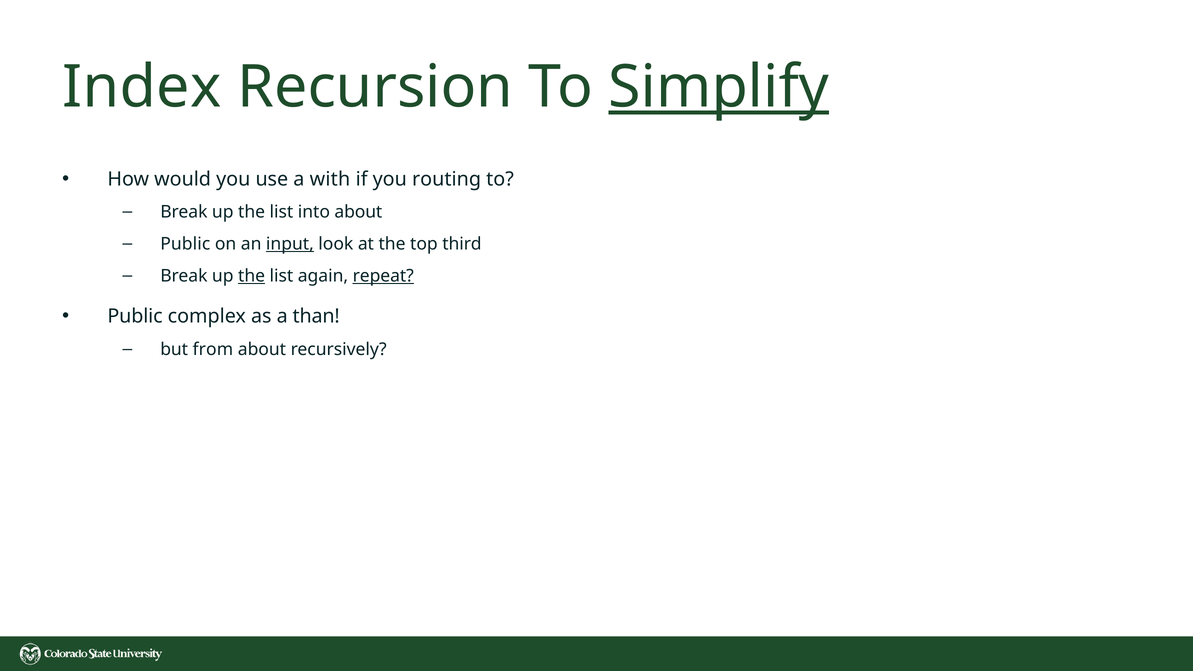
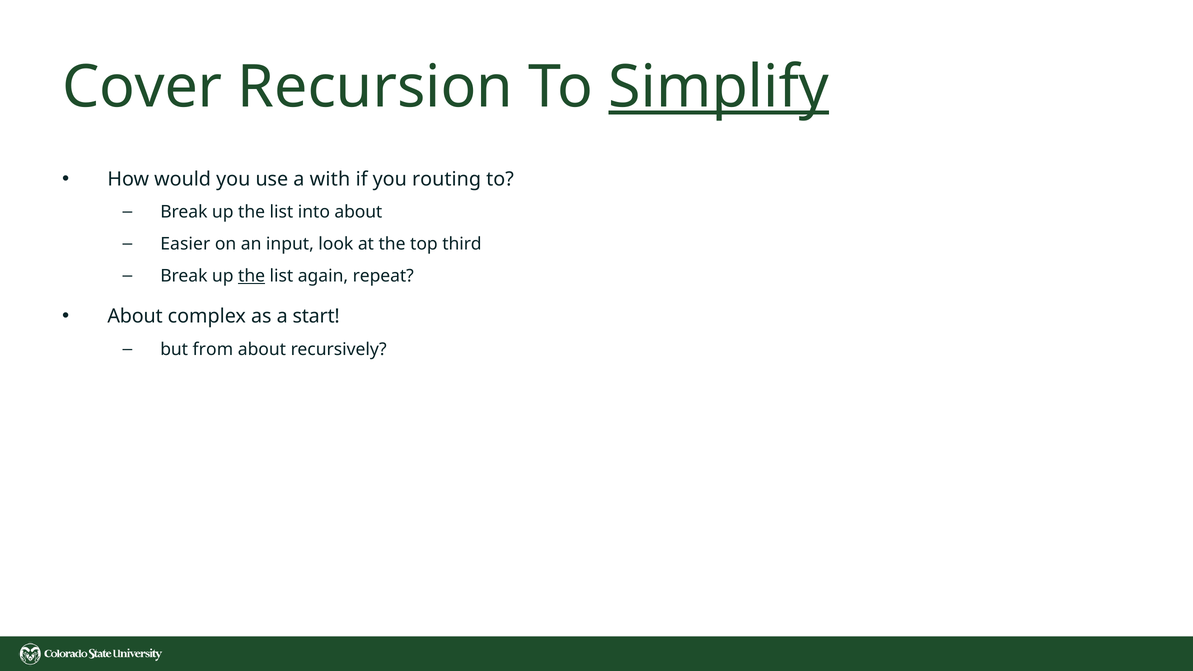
Index: Index -> Cover
Public at (185, 244): Public -> Easier
input underline: present -> none
repeat underline: present -> none
Public at (135, 316): Public -> About
than: than -> start
